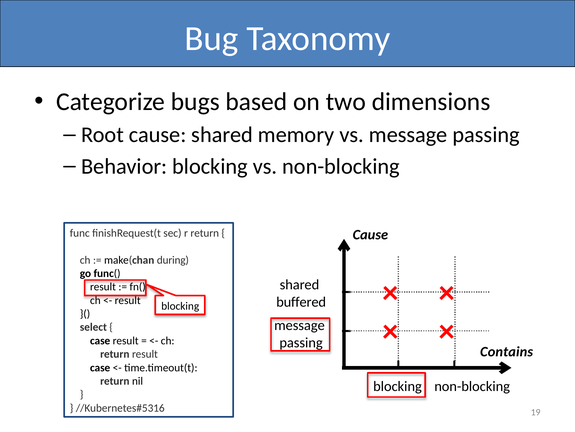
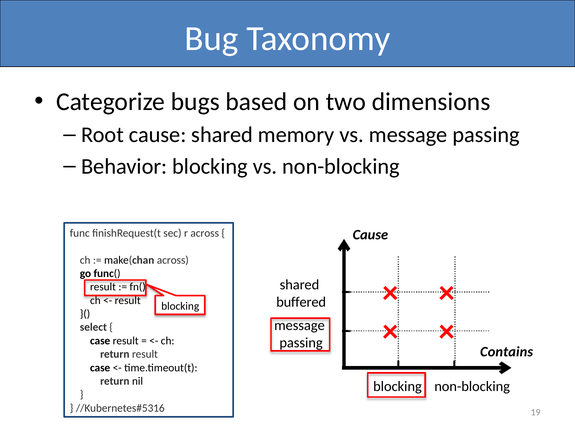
r return: return -> across
make(chan during: during -> across
